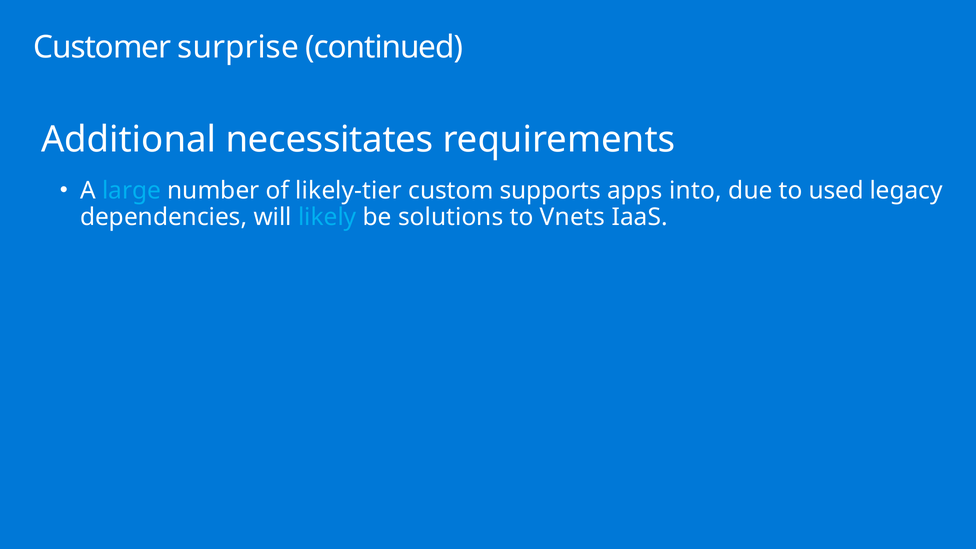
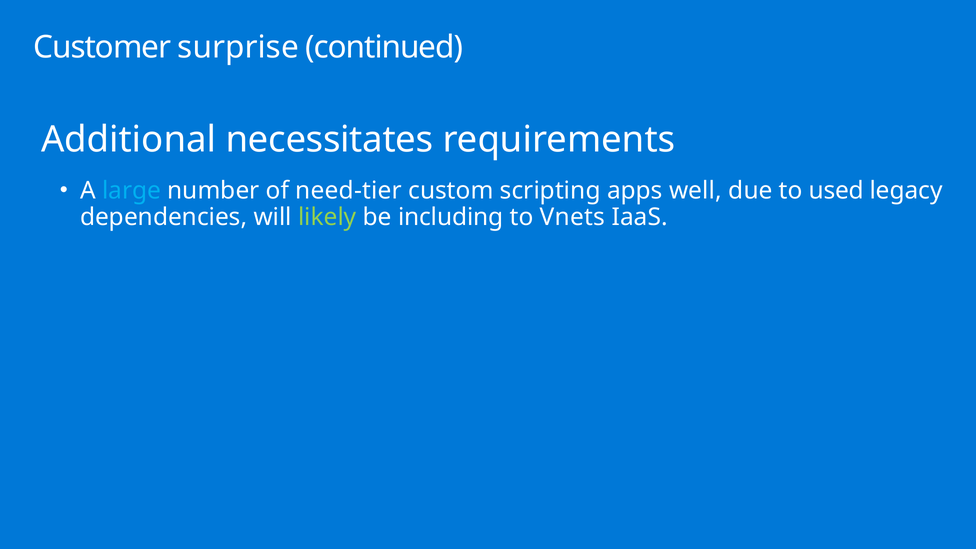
likely-tier: likely-tier -> need-tier
supports: supports -> scripting
into: into -> well
likely colour: light blue -> light green
solutions: solutions -> including
